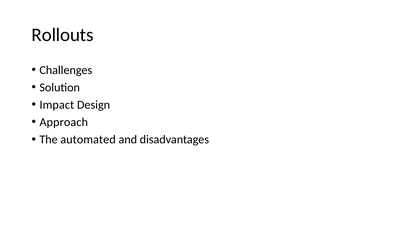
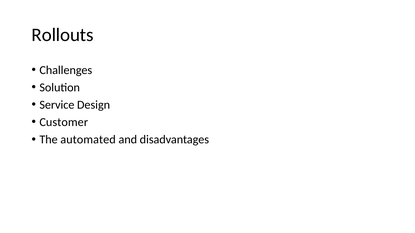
Impact: Impact -> Service
Approach: Approach -> Customer
